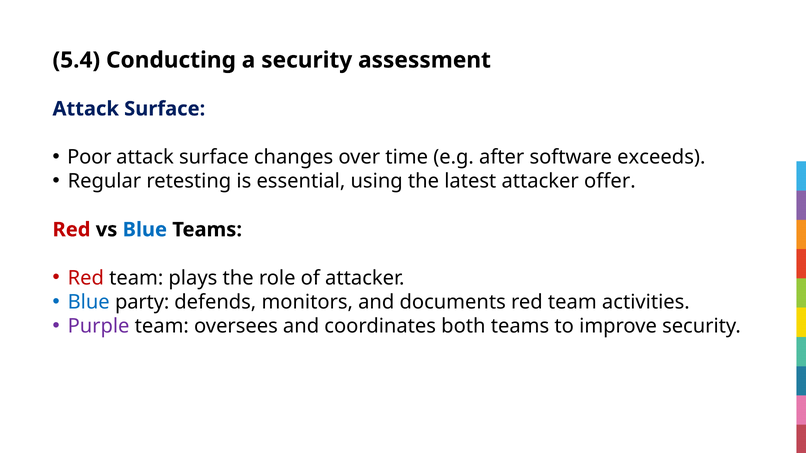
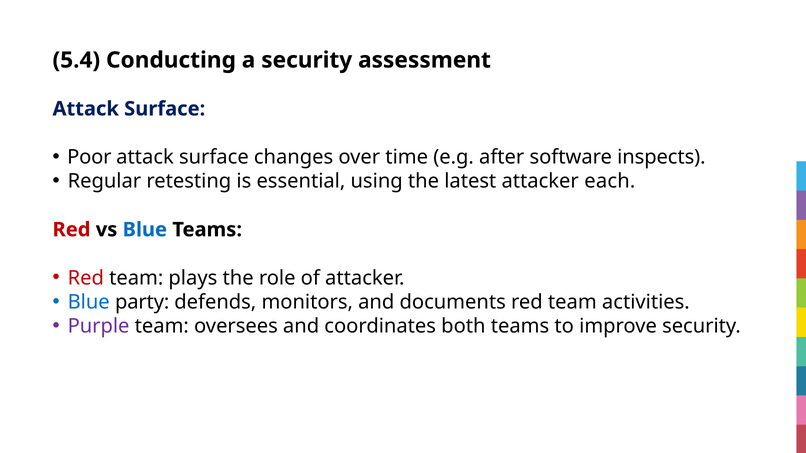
exceeds: exceeds -> inspects
offer: offer -> each
